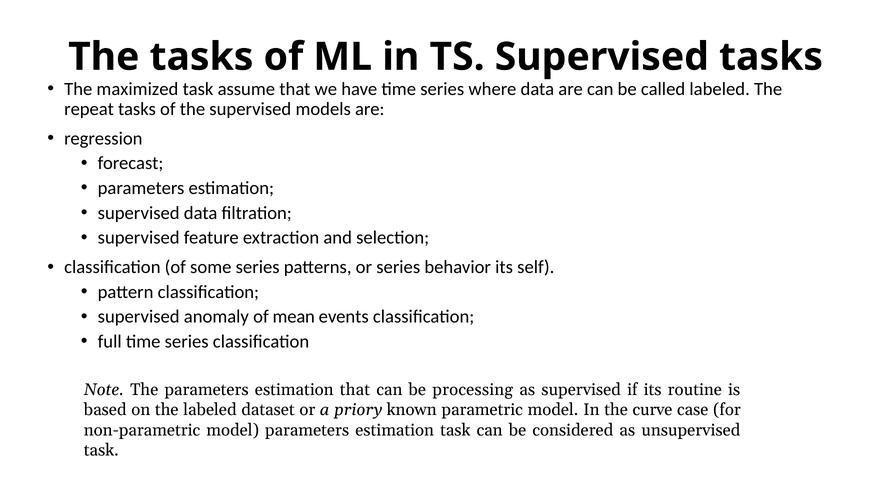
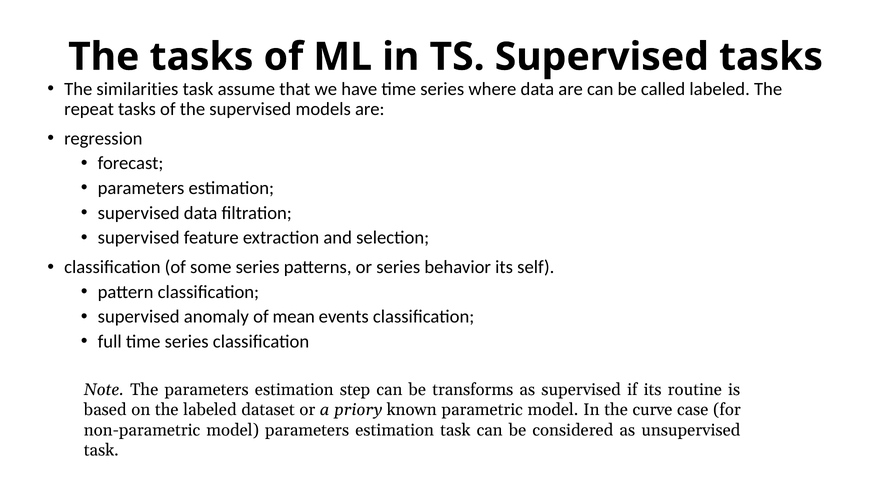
maximized: maximized -> similarities
estimation that: that -> step
processing: processing -> transforms
